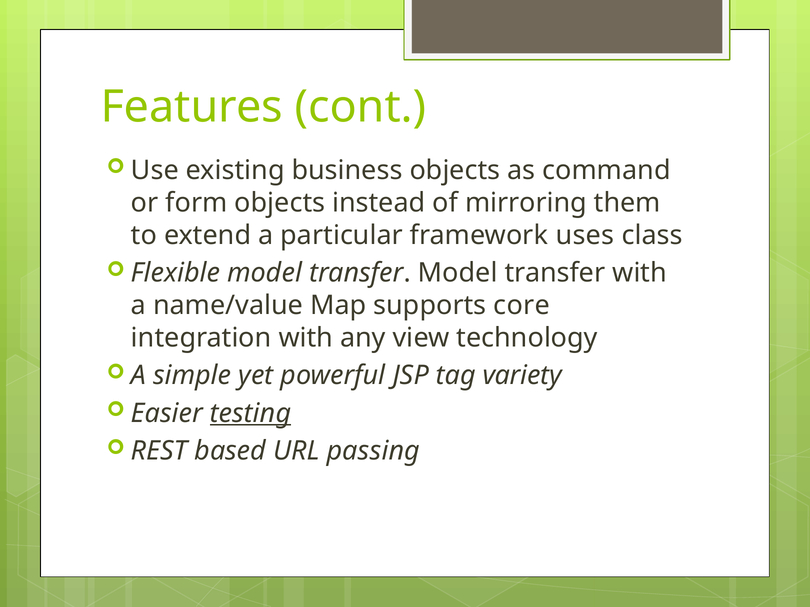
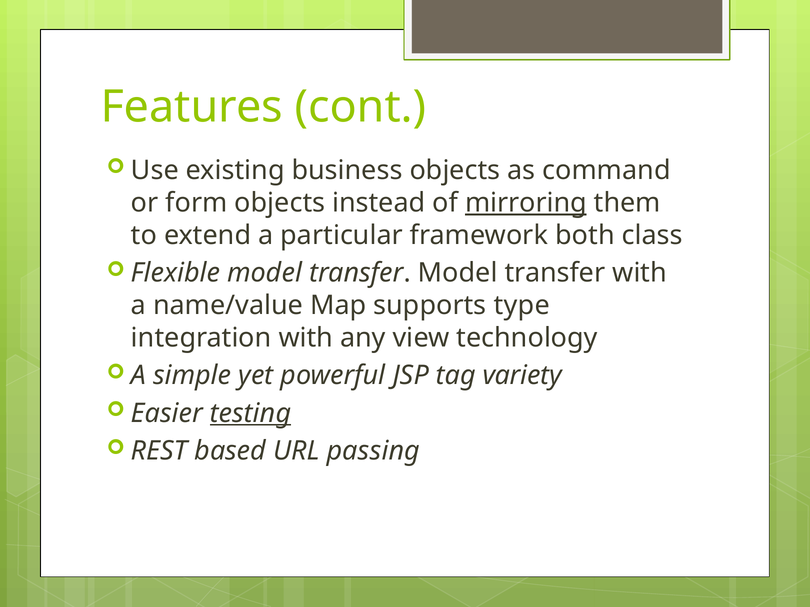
mirroring underline: none -> present
uses: uses -> both
core: core -> type
